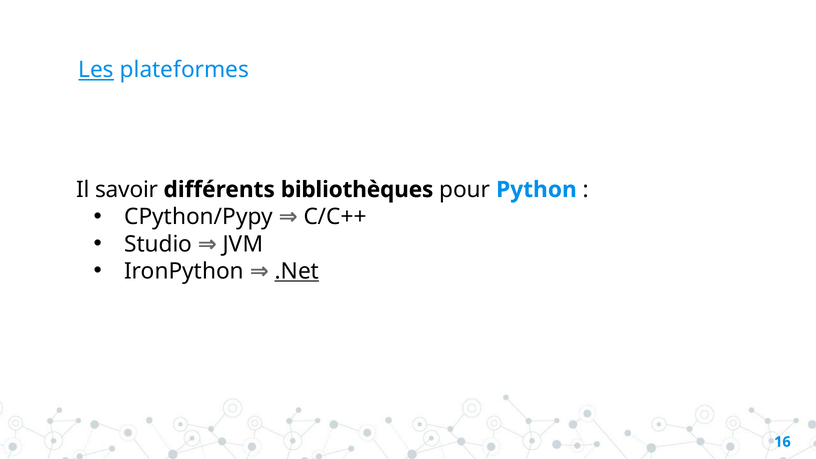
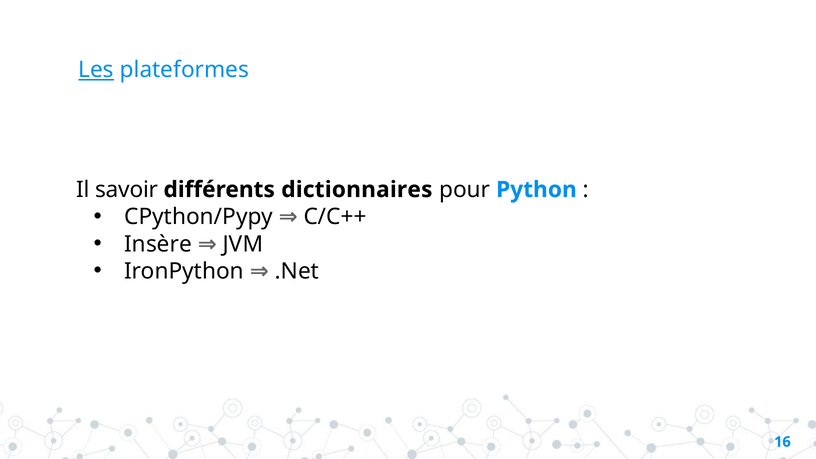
bibliothèques: bibliothèques -> dictionnaires
Studio: Studio -> Insère
.Net underline: present -> none
